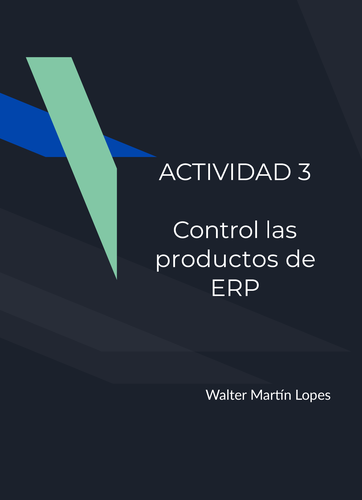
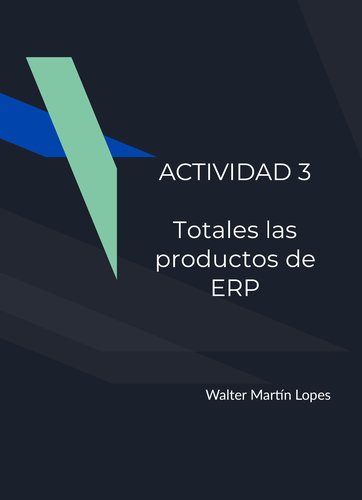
Control: Control -> Totales
